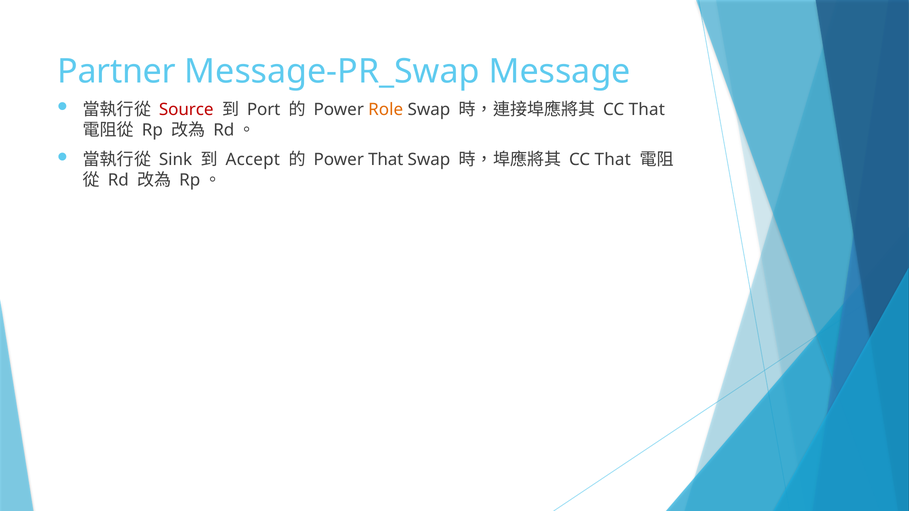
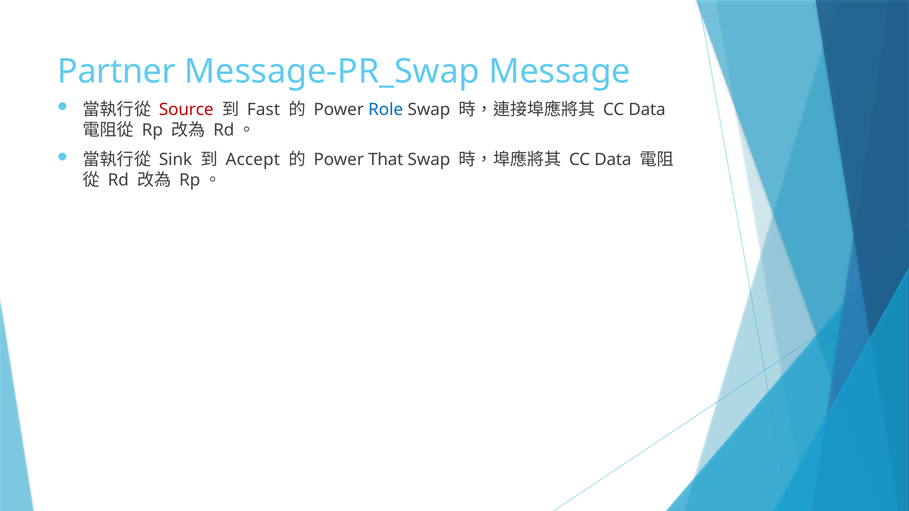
Port: Port -> Fast
Role colour: orange -> blue
That at (647, 110): That -> Data
That at (613, 160): That -> Data
